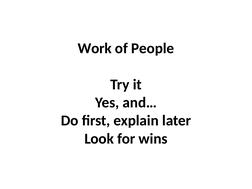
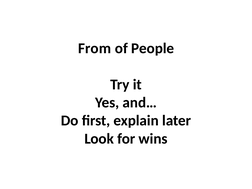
Work: Work -> From
